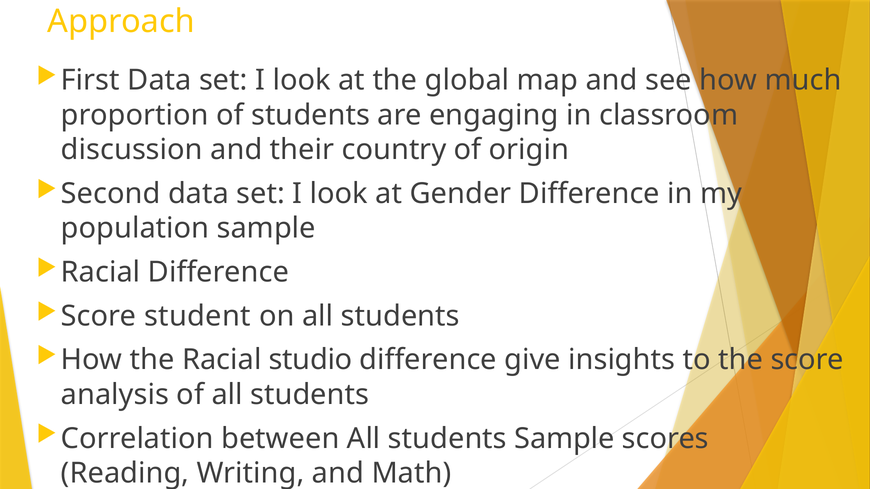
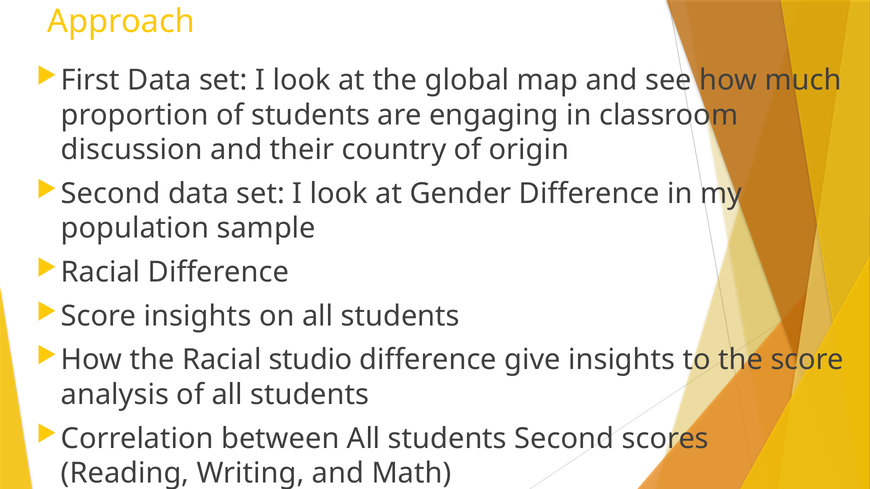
Score student: student -> insights
students Sample: Sample -> Second
